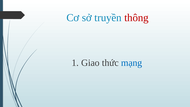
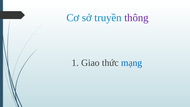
thông colour: red -> purple
